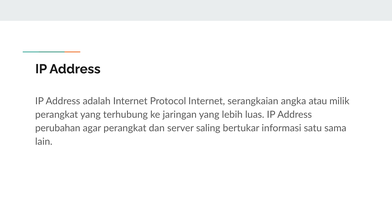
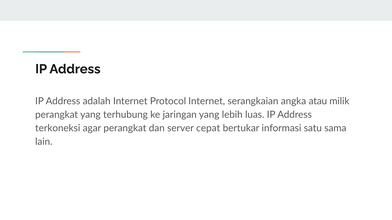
perubahan: perubahan -> terkoneksi
saling: saling -> cepat
